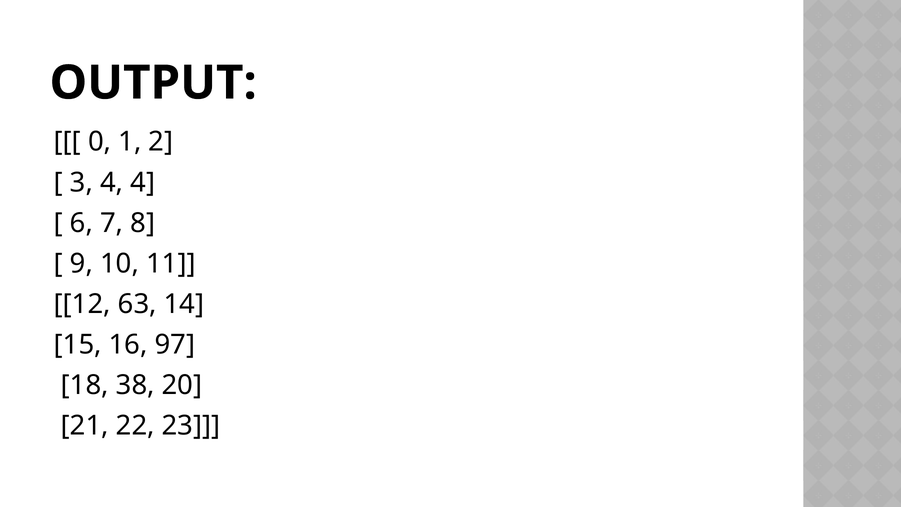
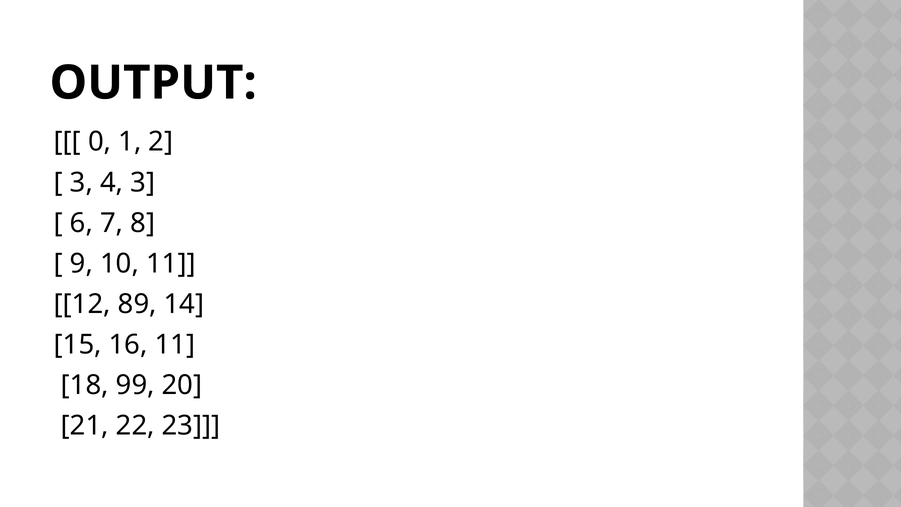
4 4: 4 -> 3
63: 63 -> 89
16 97: 97 -> 11
38: 38 -> 99
